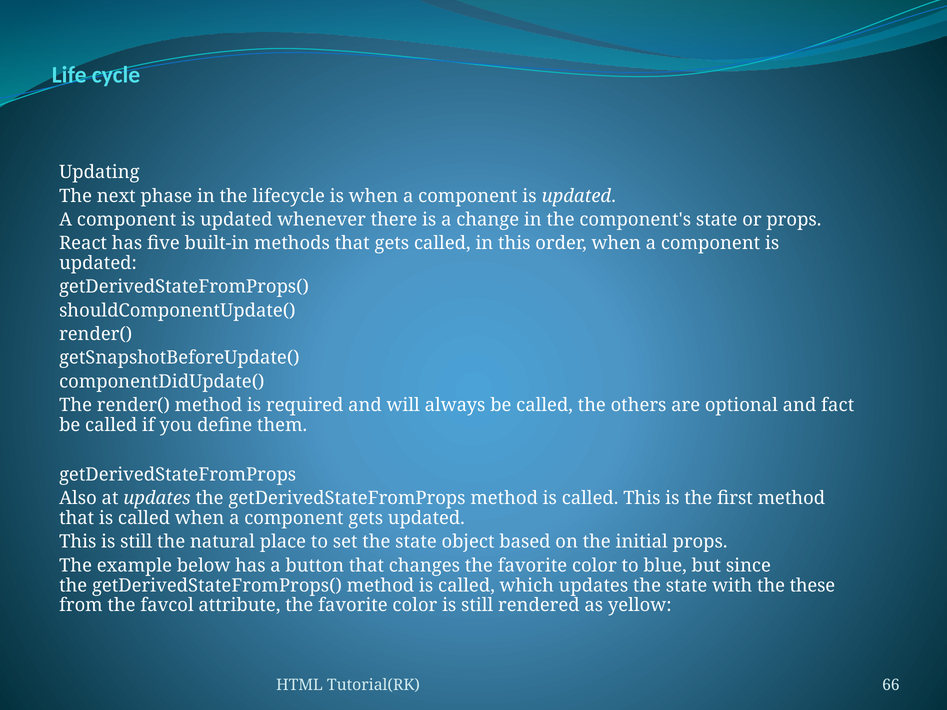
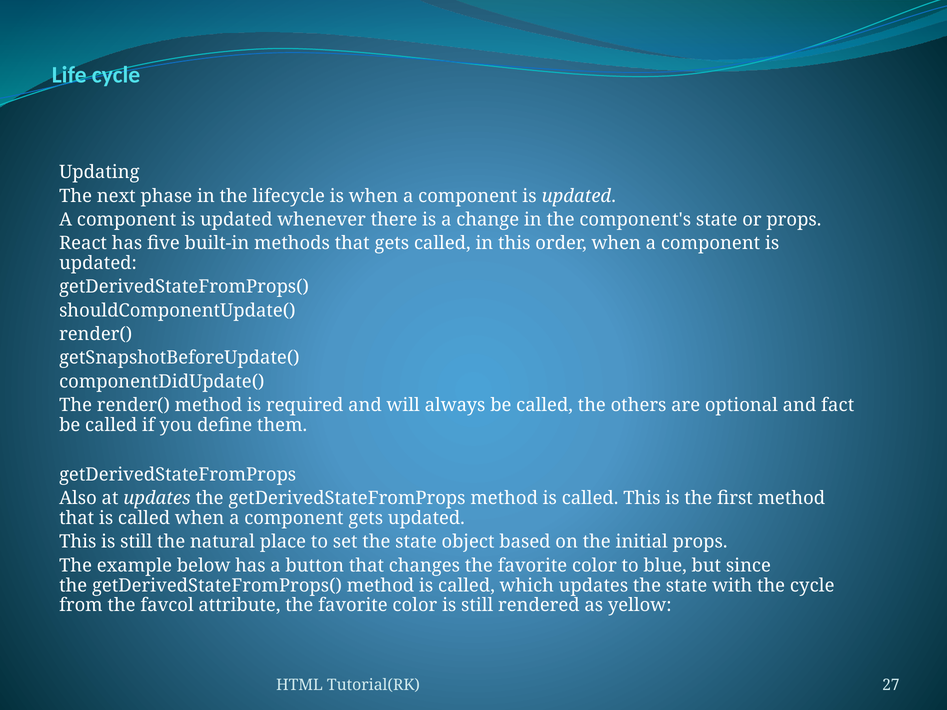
the these: these -> cycle
66: 66 -> 27
